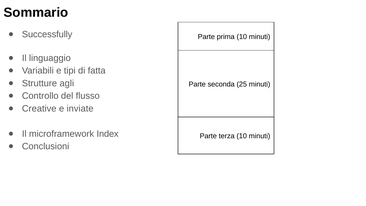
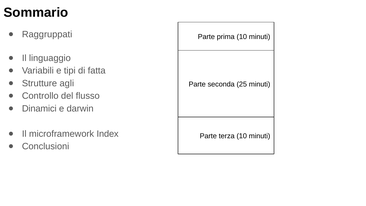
Successfully: Successfully -> Raggruppati
Creative: Creative -> Dinamici
inviate: inviate -> darwin
